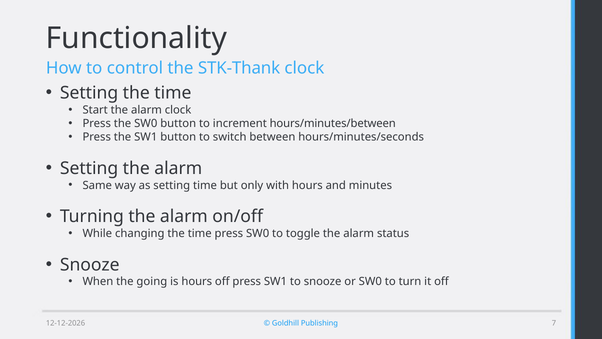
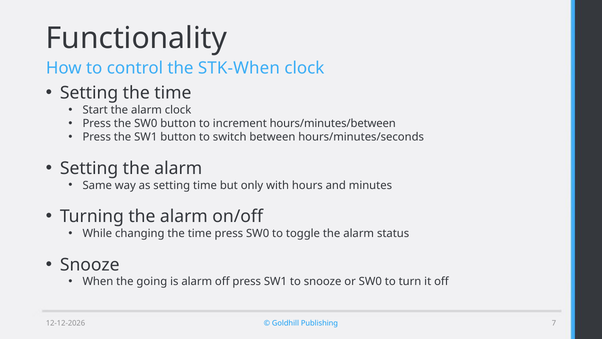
STK-Thank: STK-Thank -> STK-When
is hours: hours -> alarm
